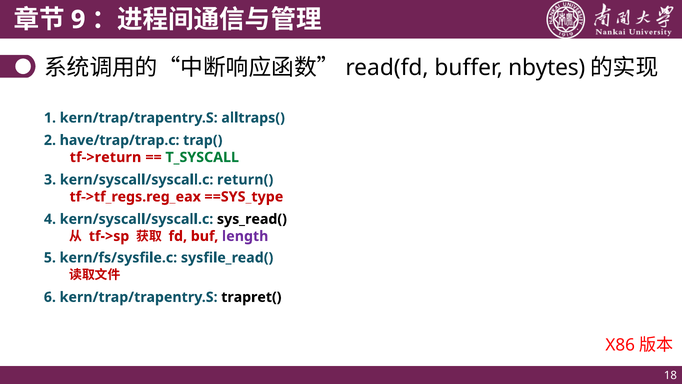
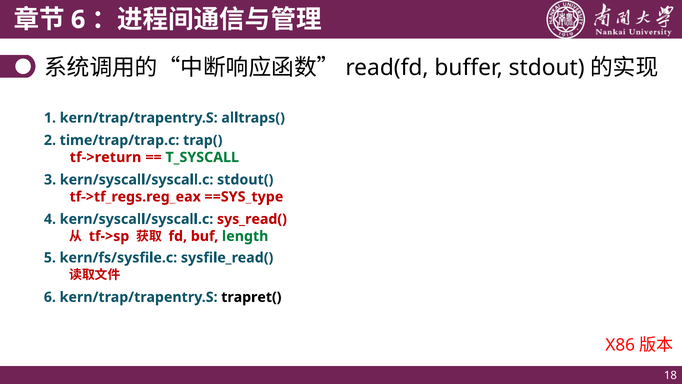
9 at (78, 20): 9 -> 6
nbytes: nbytes -> stdout
have/trap/trap.c: have/trap/trap.c -> time/trap/trap.c
return(: return( -> stdout(
sys_read( colour: black -> red
length colour: purple -> green
